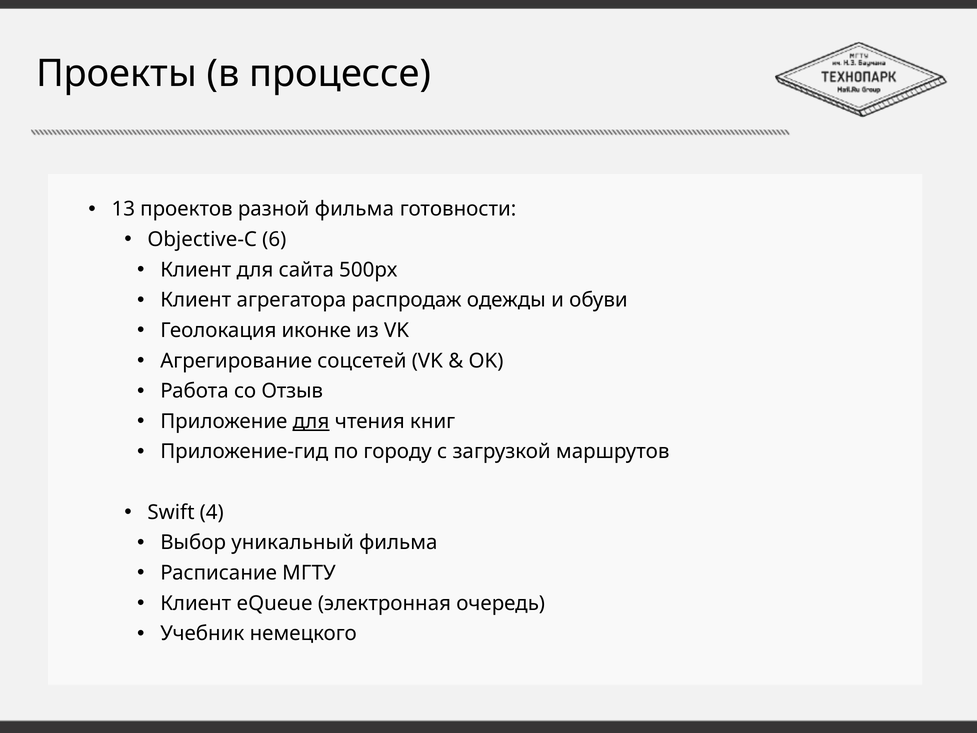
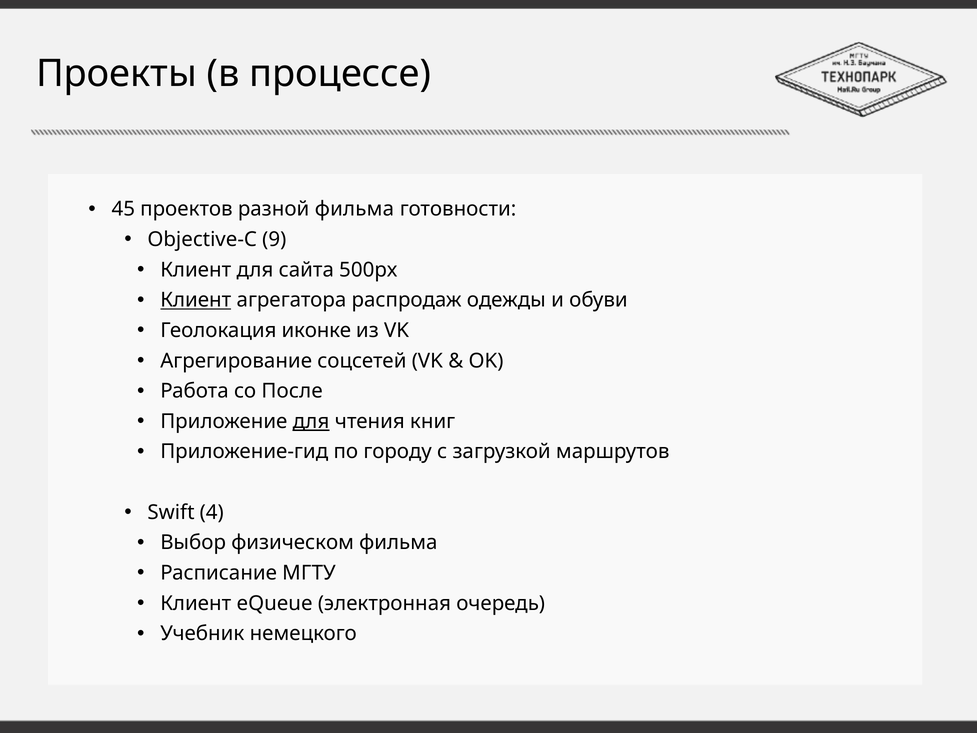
13: 13 -> 45
6: 6 -> 9
Клиент at (196, 300) underline: none -> present
Отзыв: Отзыв -> После
уникальный: уникальный -> физическом
